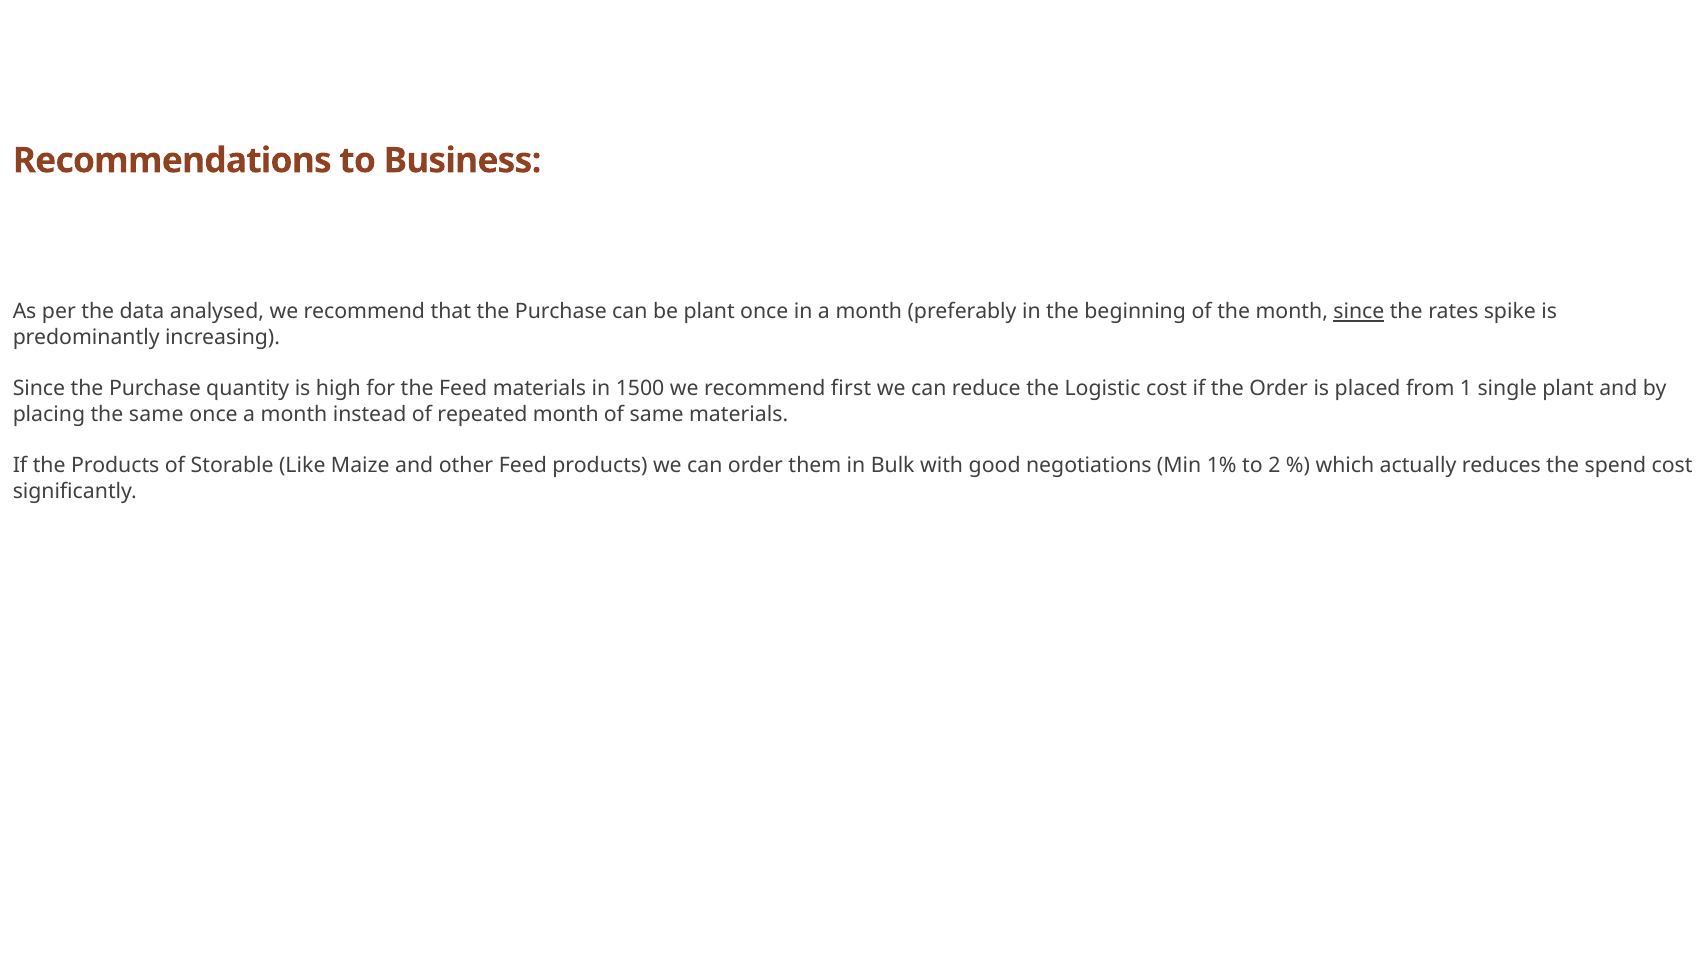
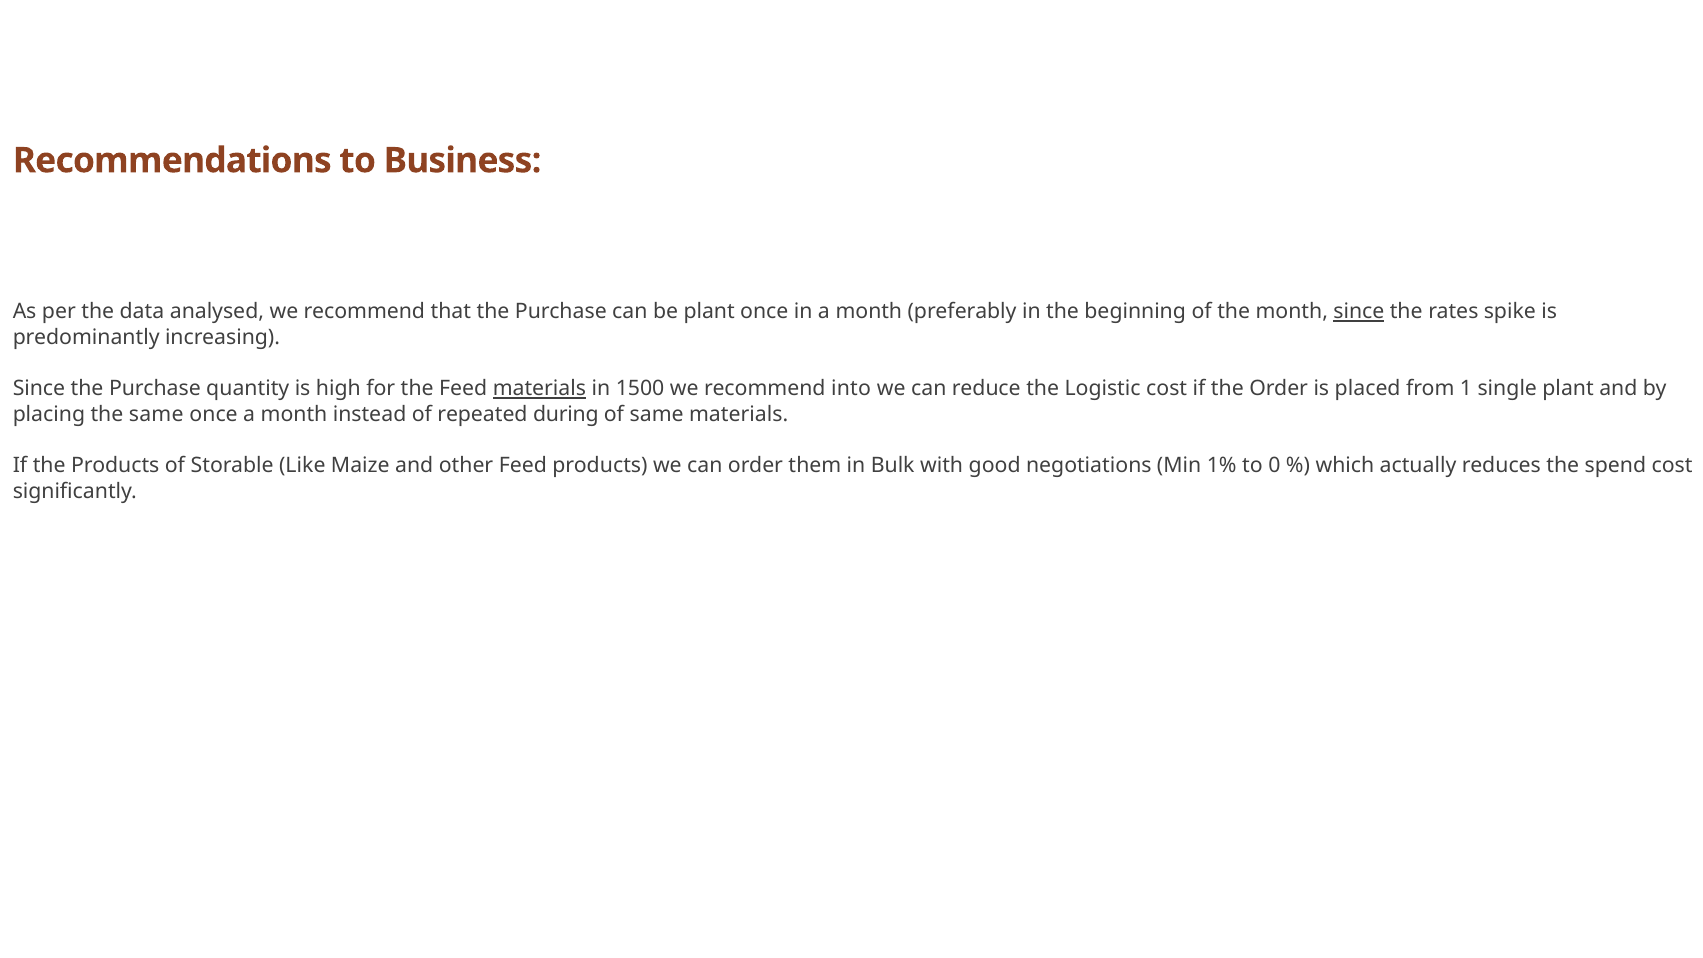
materials at (539, 389) underline: none -> present
first: first -> into
repeated month: month -> during
2: 2 -> 0
